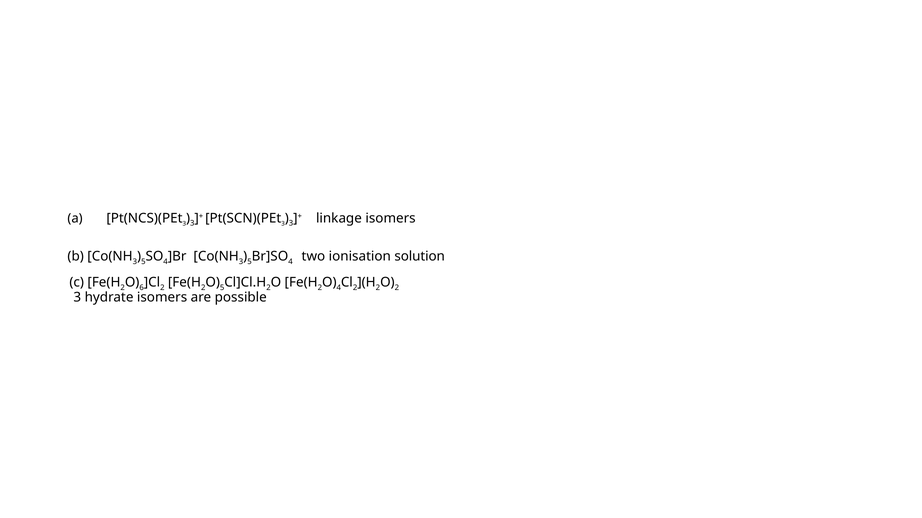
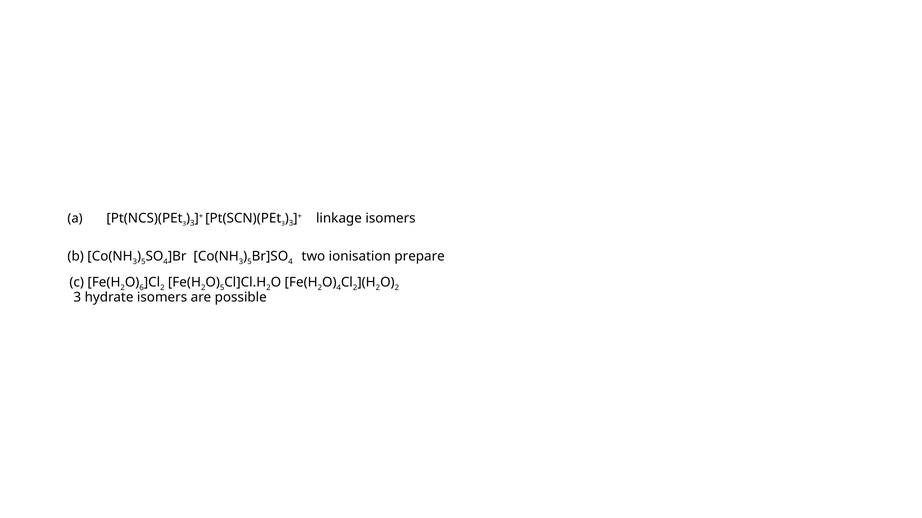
solution: solution -> prepare
